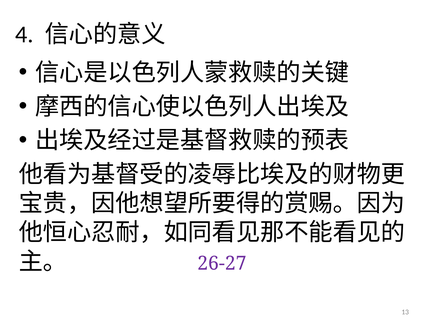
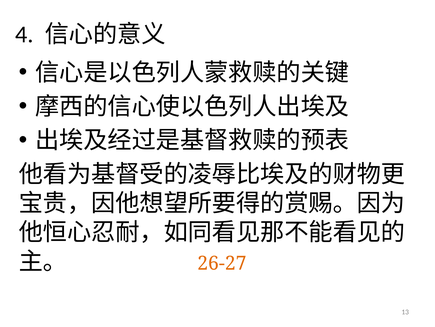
26-27 colour: purple -> orange
